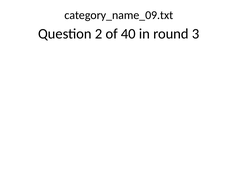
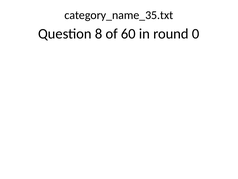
category_name_09.txt: category_name_09.txt -> category_name_35.txt
2: 2 -> 8
40: 40 -> 60
3: 3 -> 0
